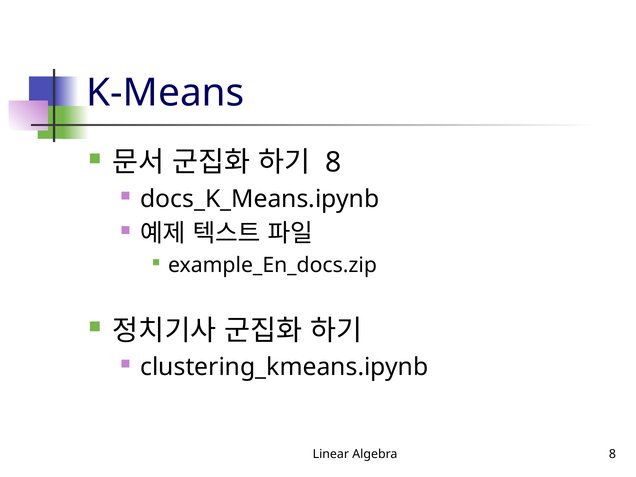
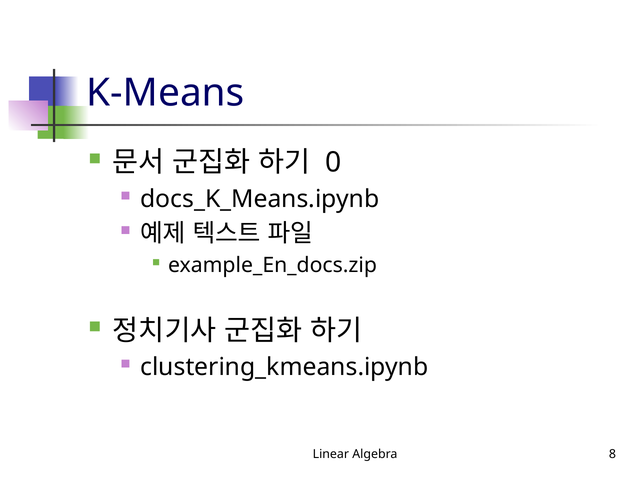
8 at (333, 162): 8 -> 0
